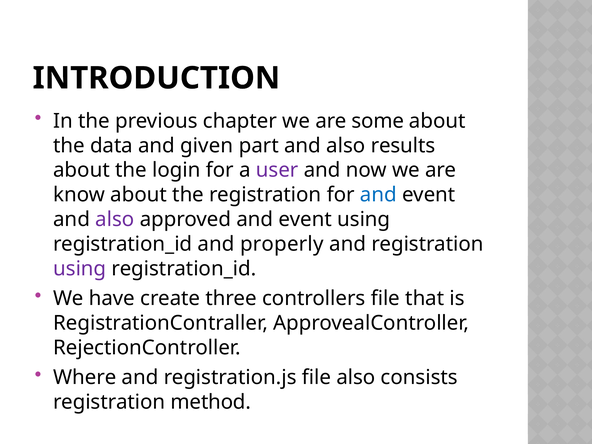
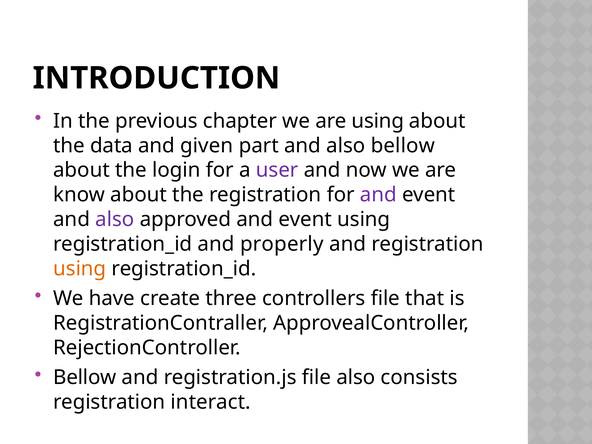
are some: some -> using
also results: results -> bellow
and at (378, 195) colour: blue -> purple
using at (80, 269) colour: purple -> orange
Where at (85, 377): Where -> Bellow
method: method -> interact
